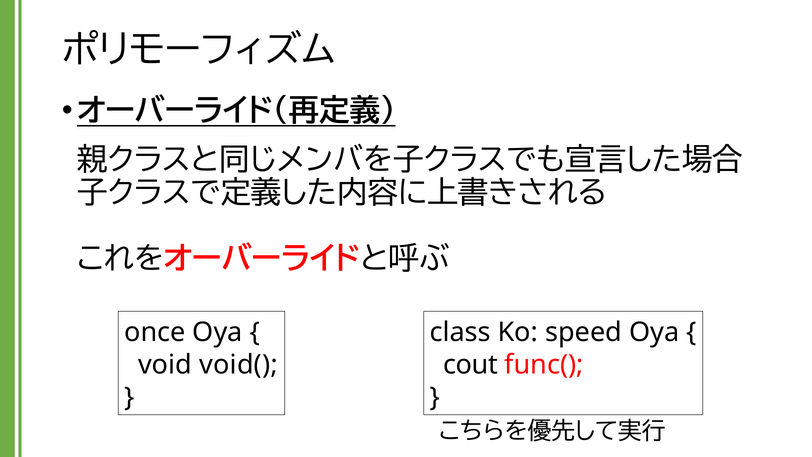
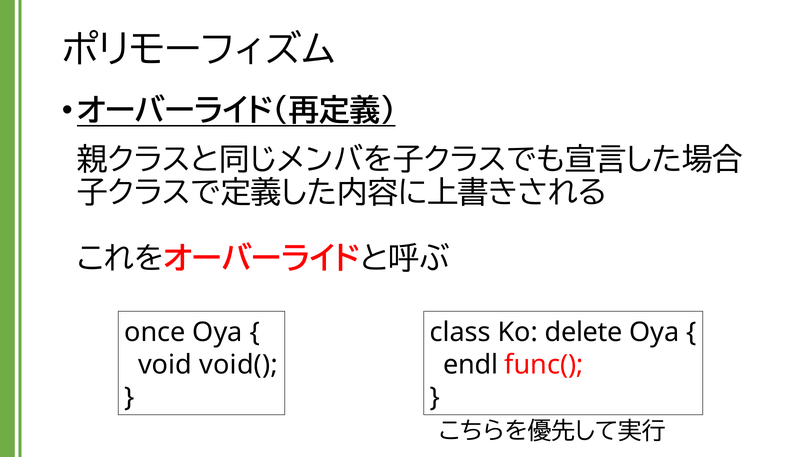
speed: speed -> delete
cout: cout -> endl
